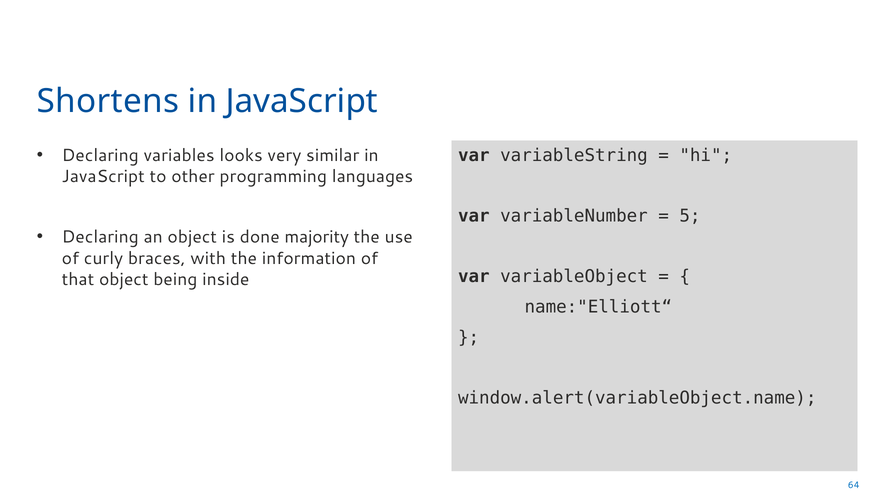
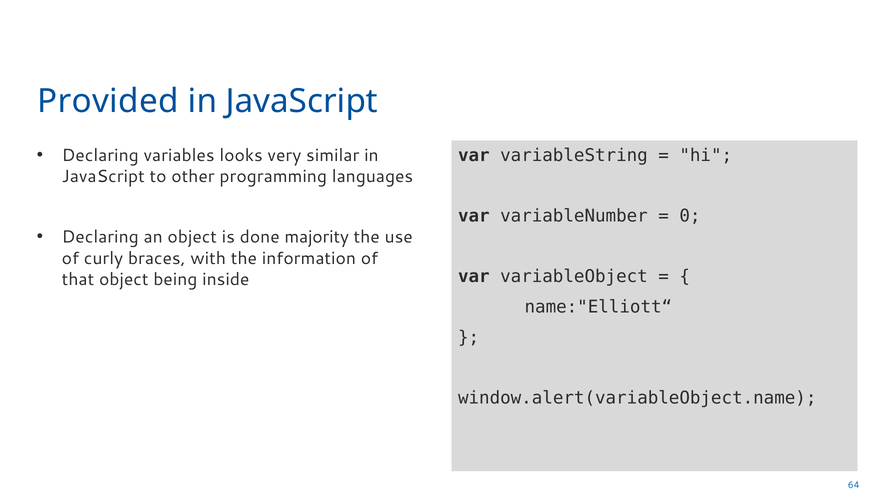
Shortens: Shortens -> Provided
5: 5 -> 0
